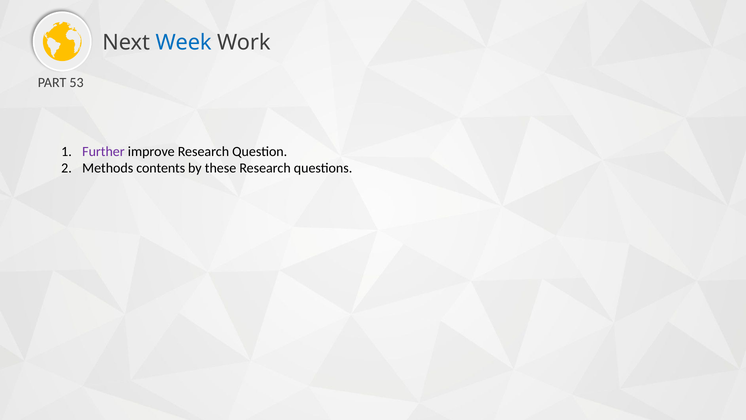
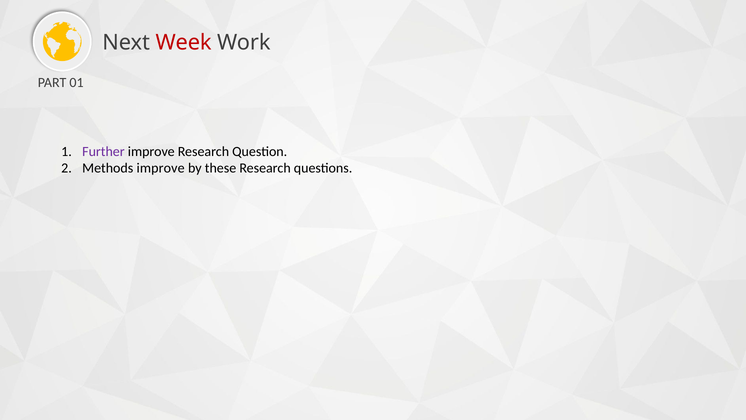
Week colour: blue -> red
53: 53 -> 01
Methods contents: contents -> improve
